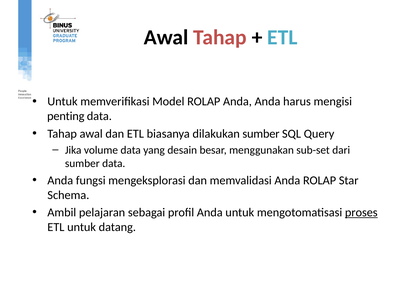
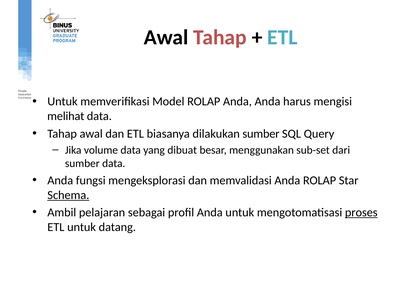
penting: penting -> melihat
desain: desain -> dibuat
Schema underline: none -> present
